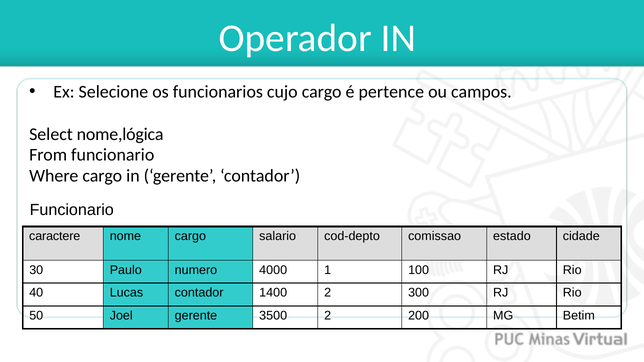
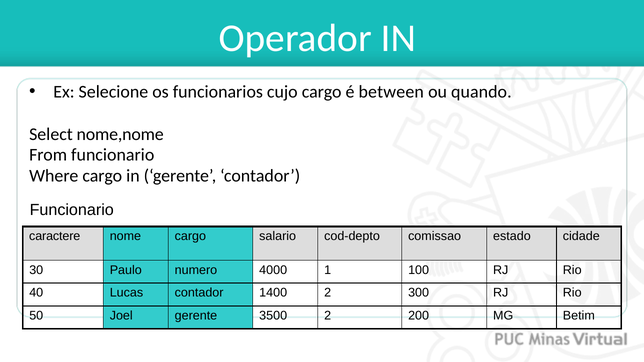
pertence: pertence -> between
campos: campos -> quando
nome,lógica: nome,lógica -> nome,nome
